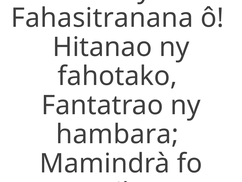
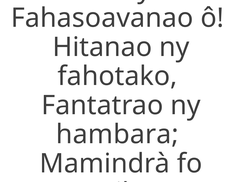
Fahasitranana: Fahasitranana -> Fahasoavanao
